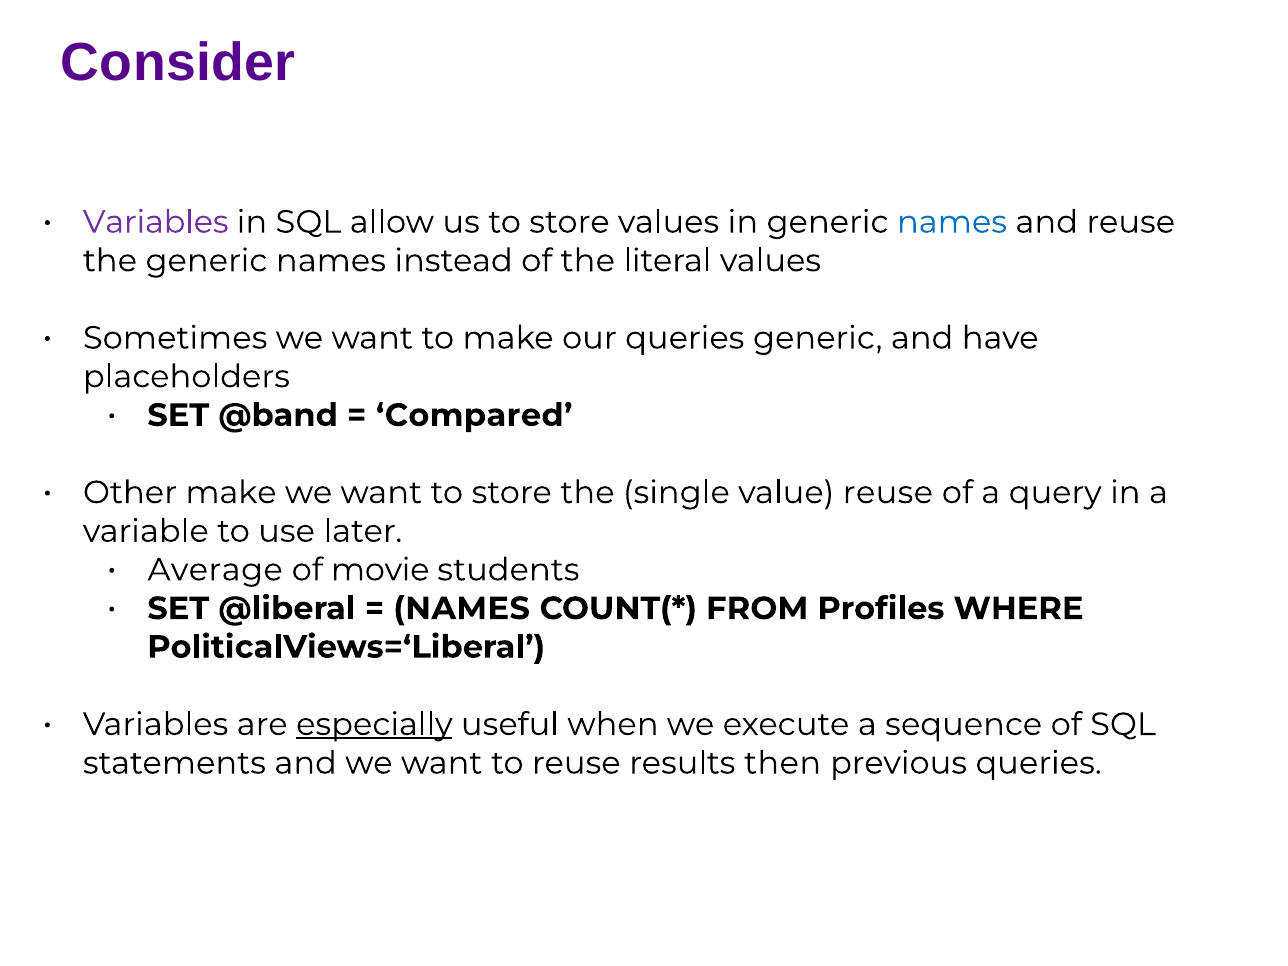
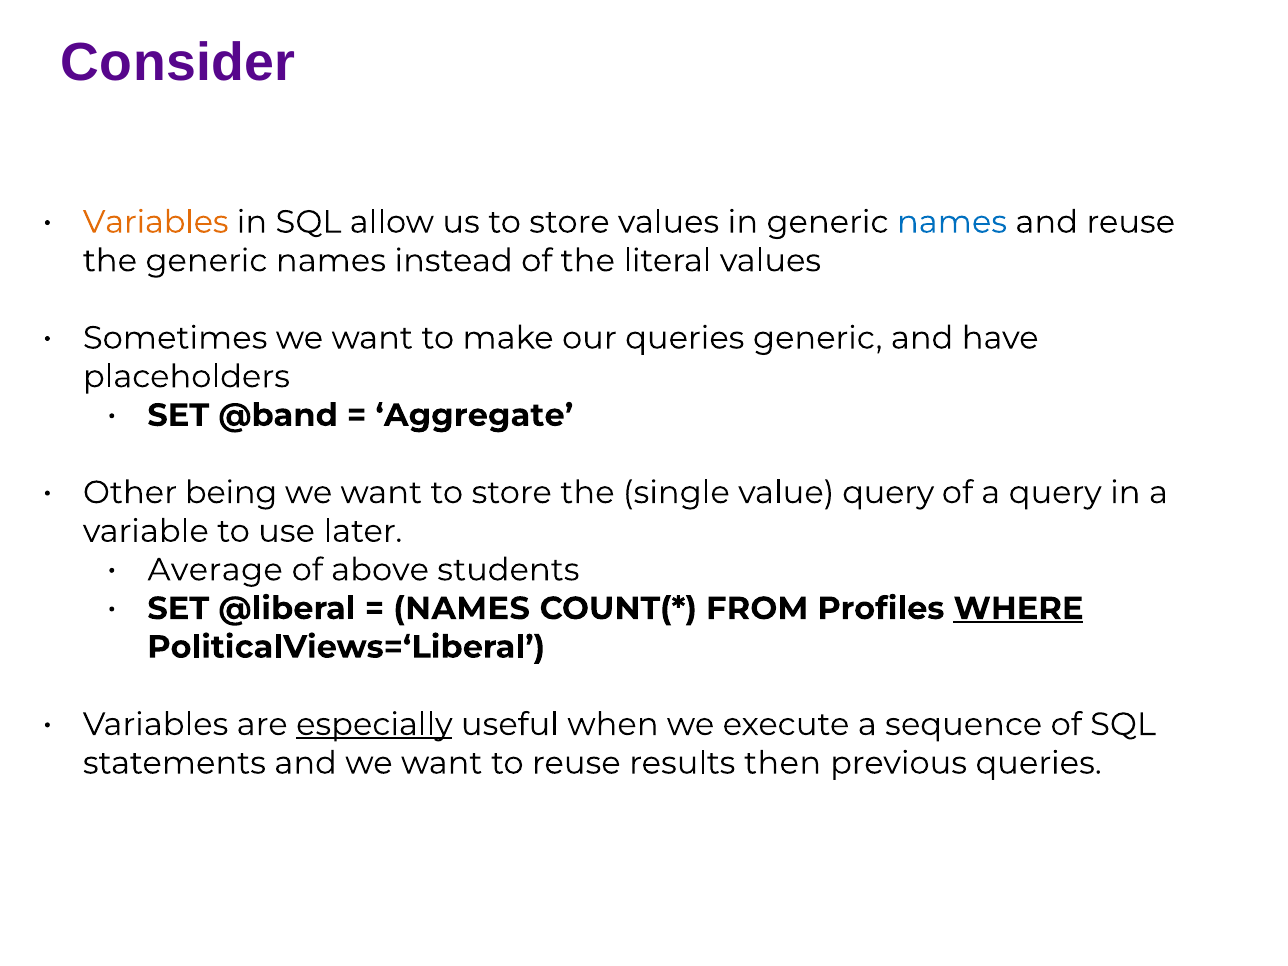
Variables at (156, 222) colour: purple -> orange
Compared: Compared -> Aggregate
Other make: make -> being
value reuse: reuse -> query
movie: movie -> above
WHERE underline: none -> present
